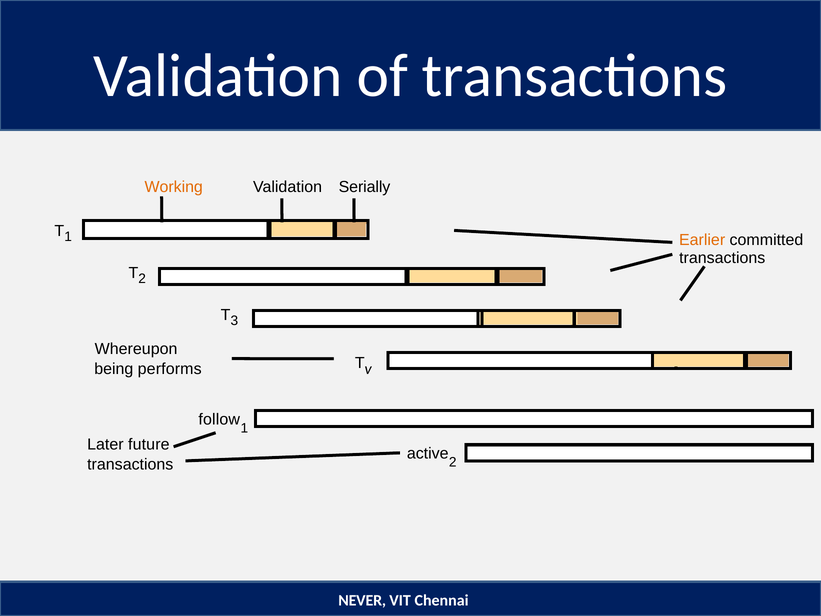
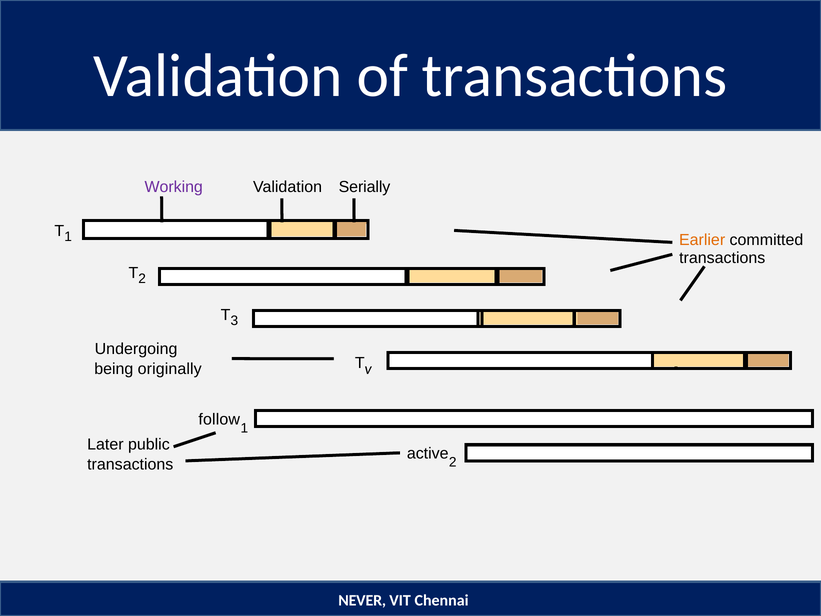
Working colour: orange -> purple
Whereupon: Whereupon -> Undergoing
performs: performs -> originally
future: future -> public
